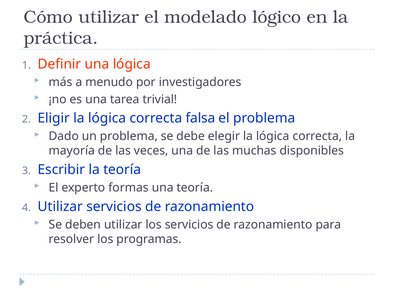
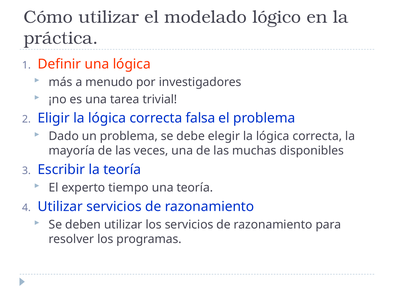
formas: formas -> tiempo
